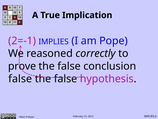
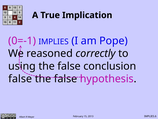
2=-1: 2=-1 -> 0=-1
prove: prove -> using
